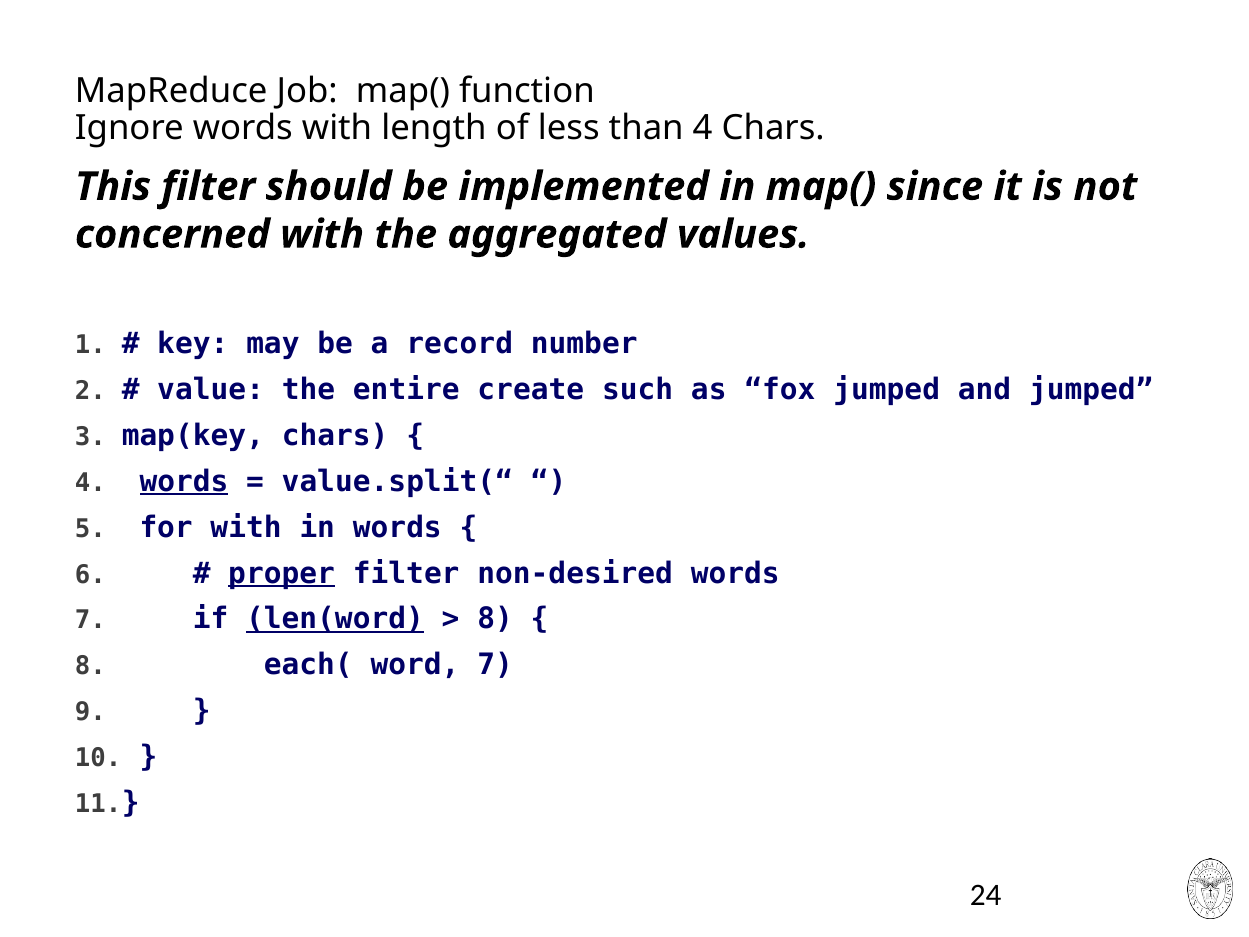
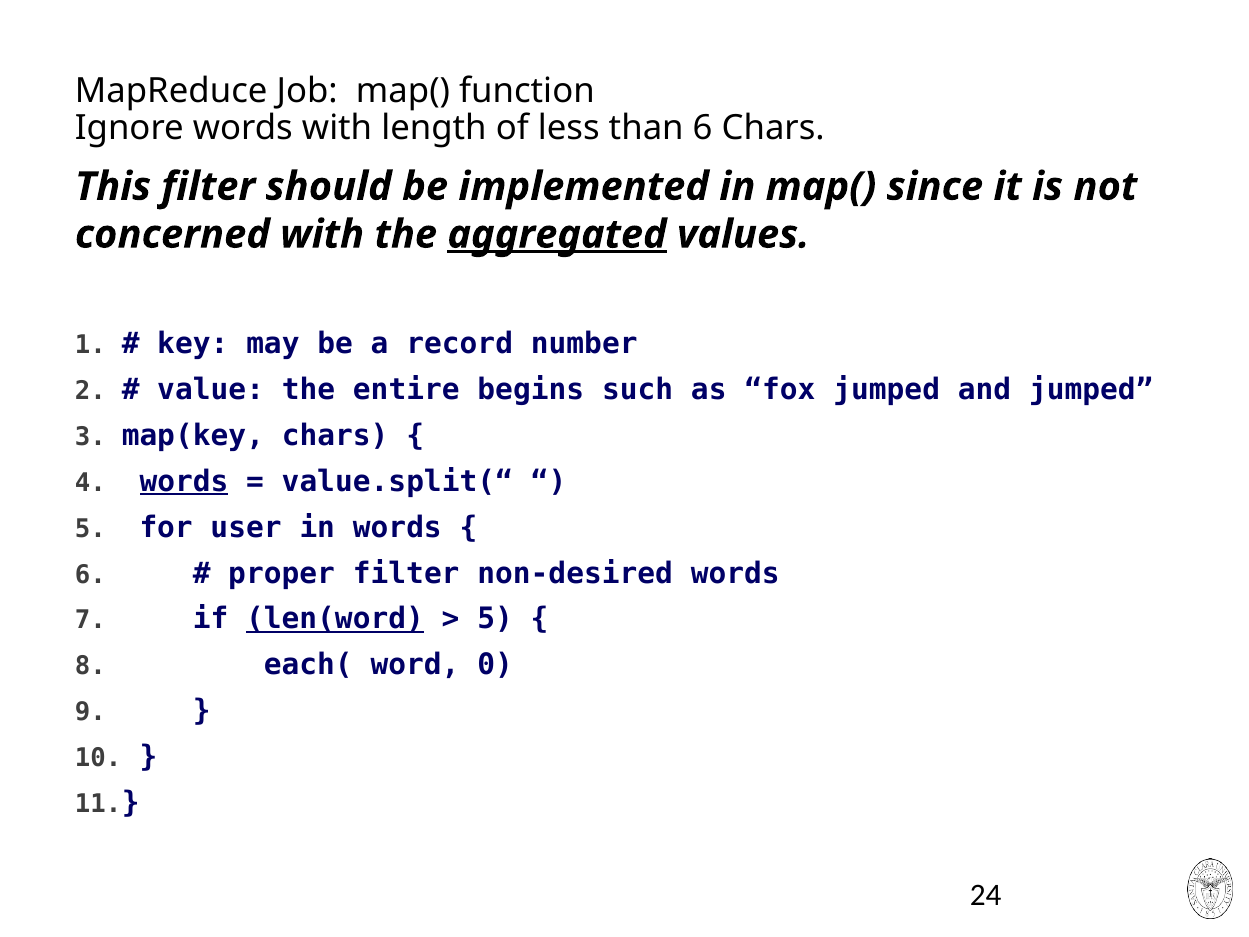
than 4: 4 -> 6
aggregated underline: none -> present
create: create -> begins
for with: with -> user
proper underline: present -> none
8 at (495, 619): 8 -> 5
word 7: 7 -> 0
